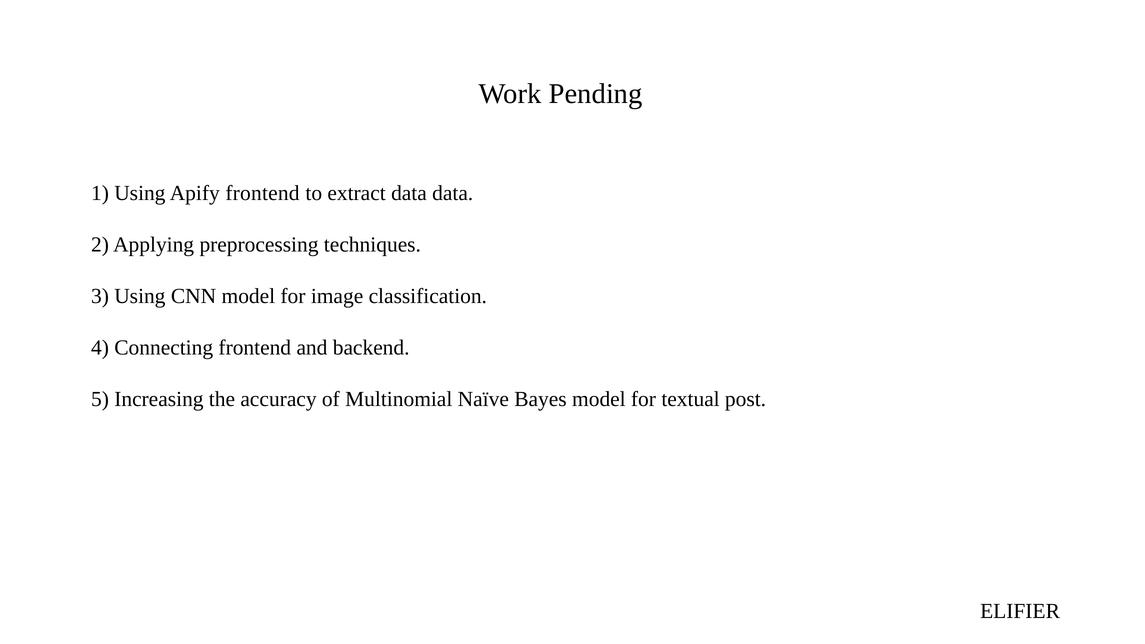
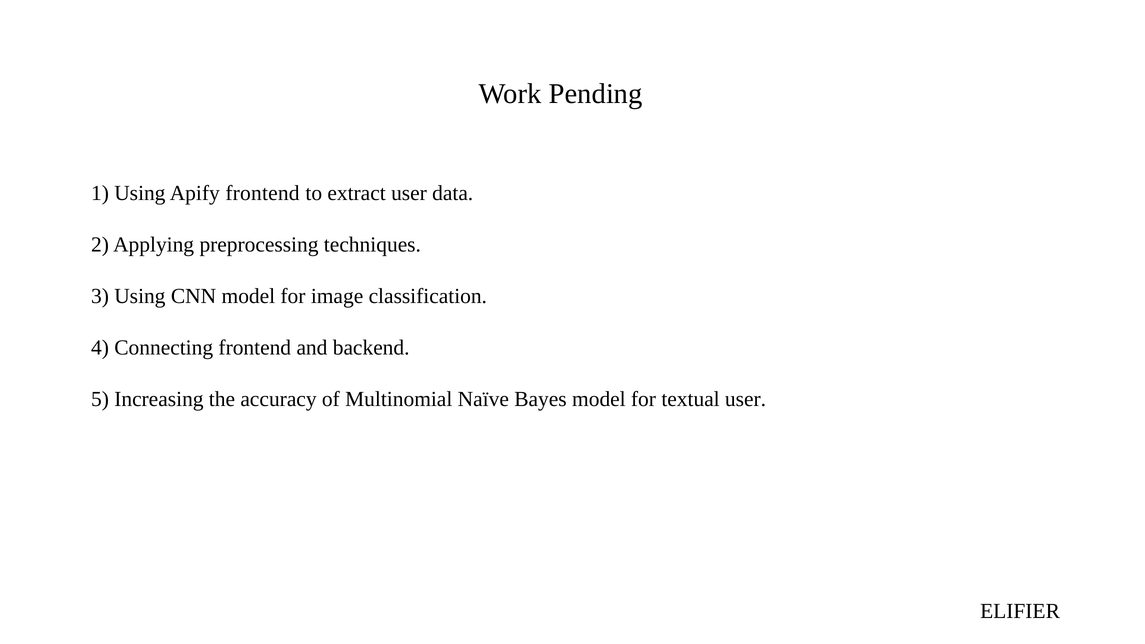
extract data: data -> user
textual post: post -> user
